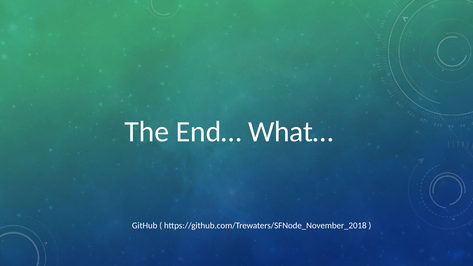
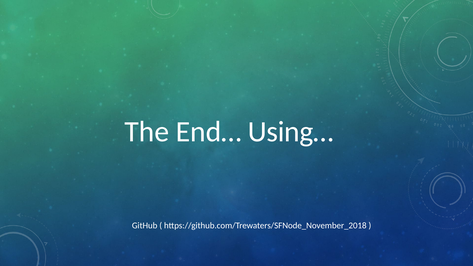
What…: What… -> Using…
